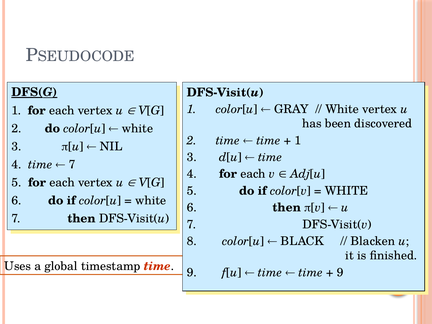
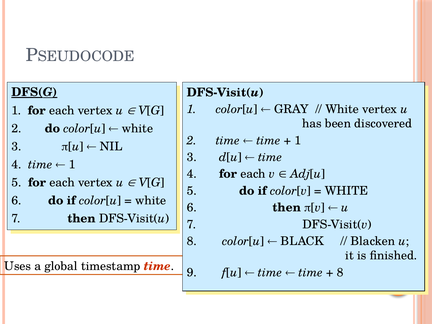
7 at (72, 164): 7 -> 1
9 at (340, 272): 9 -> 8
